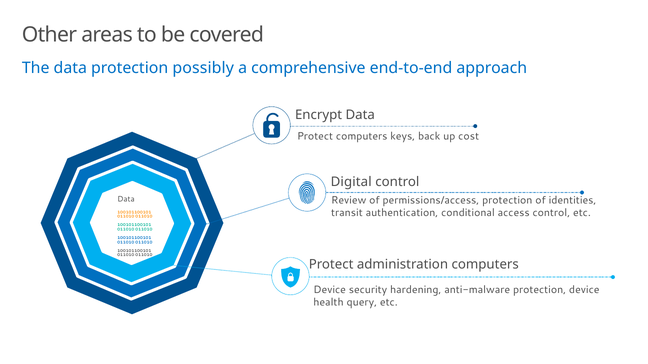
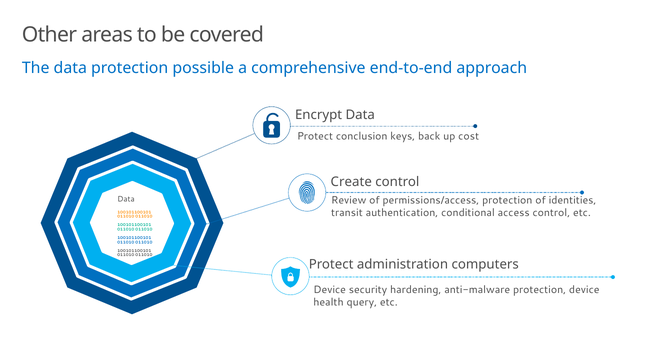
possibly: possibly -> possible
Protect computers: computers -> conclusion
Digital: Digital -> Create
